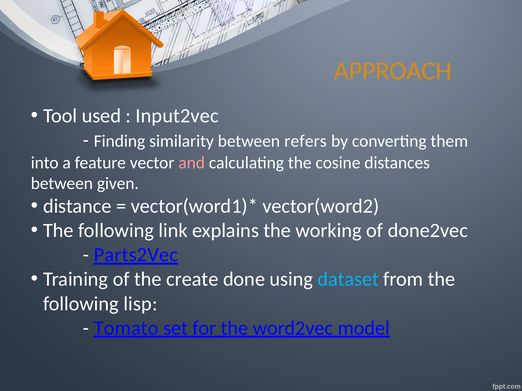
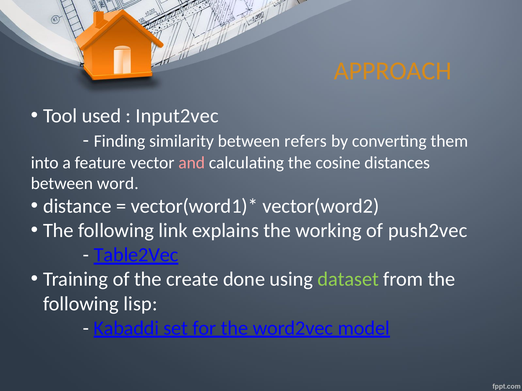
given: given -> word
done2vec: done2vec -> push2vec
Parts2Vec: Parts2Vec -> Table2Vec
dataset colour: light blue -> light green
Tomato: Tomato -> Kabaddi
